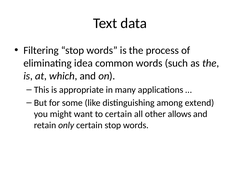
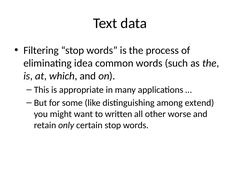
to certain: certain -> written
allows: allows -> worse
